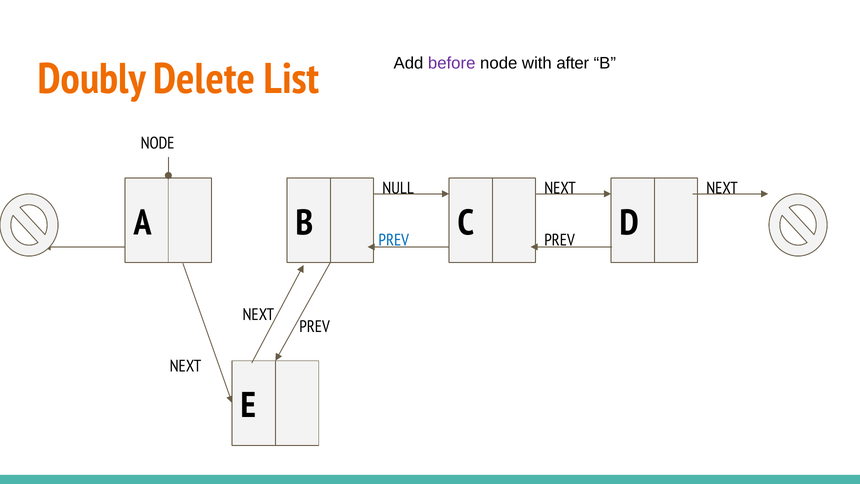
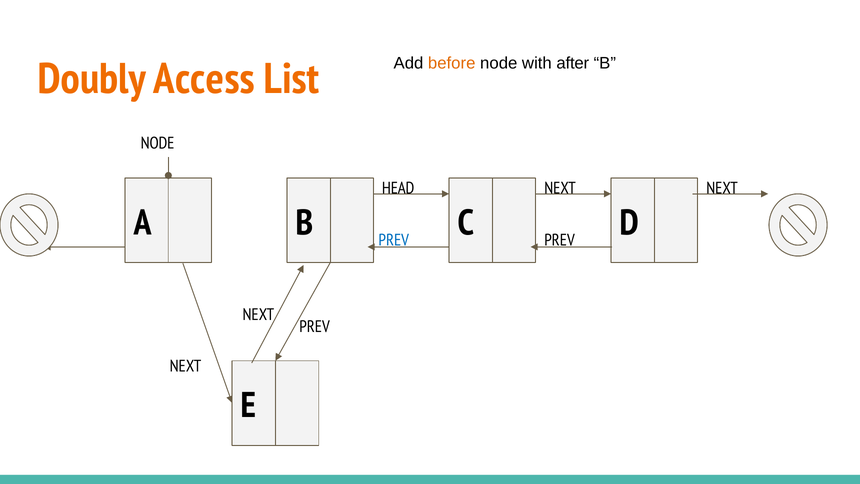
before colour: purple -> orange
Delete: Delete -> Access
NULL: NULL -> HEAD
